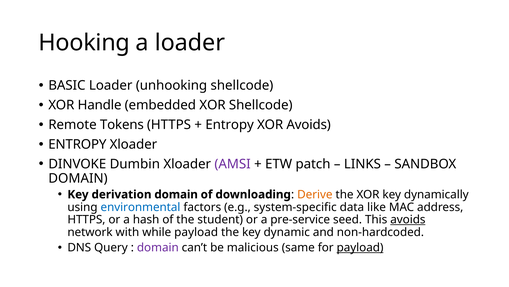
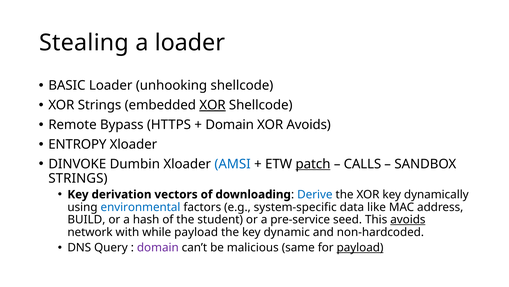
Hooking: Hooking -> Stealing
XOR Handle: Handle -> Strings
XOR at (213, 105) underline: none -> present
Tokens: Tokens -> Bypass
Entropy at (230, 124): Entropy -> Domain
AMSI colour: purple -> blue
patch underline: none -> present
LINKS: LINKS -> CALLS
DOMAIN at (78, 178): DOMAIN -> STRINGS
derivation domain: domain -> vectors
Derive colour: orange -> blue
HTTPS at (86, 219): HTTPS -> BUILD
